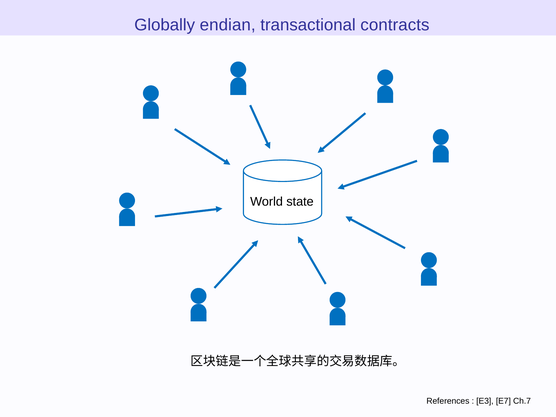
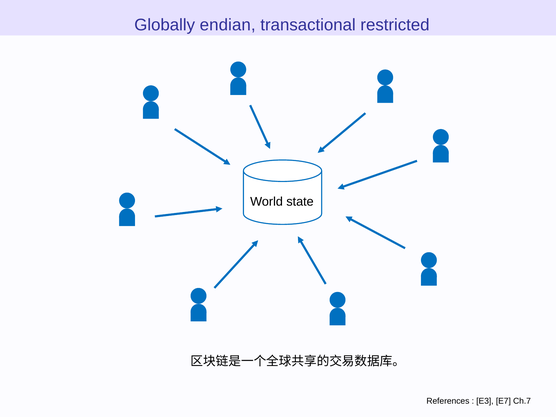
contracts: contracts -> restricted
